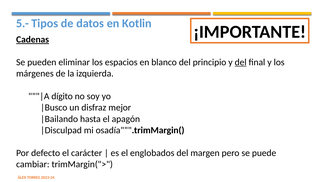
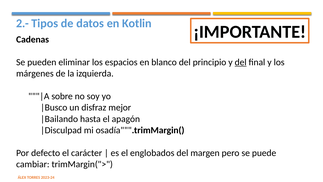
5.-: 5.- -> 2.-
Cadenas underline: present -> none
dígito: dígito -> sobre
